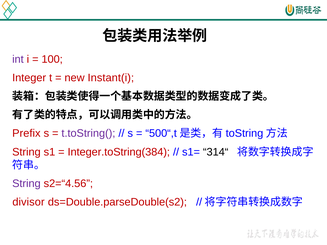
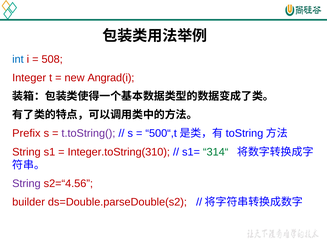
int colour: purple -> blue
100: 100 -> 508
Instant(i: Instant(i -> Angrad(i
Integer.toString(384: Integer.toString(384 -> Integer.toString(310
314“ colour: black -> green
divisor: divisor -> builder
